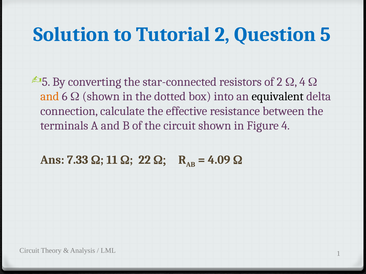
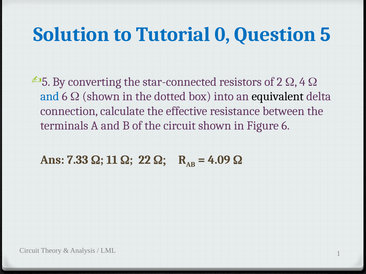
Tutorial 2: 2 -> 0
and at (50, 97) colour: orange -> blue
Figure 4: 4 -> 6
